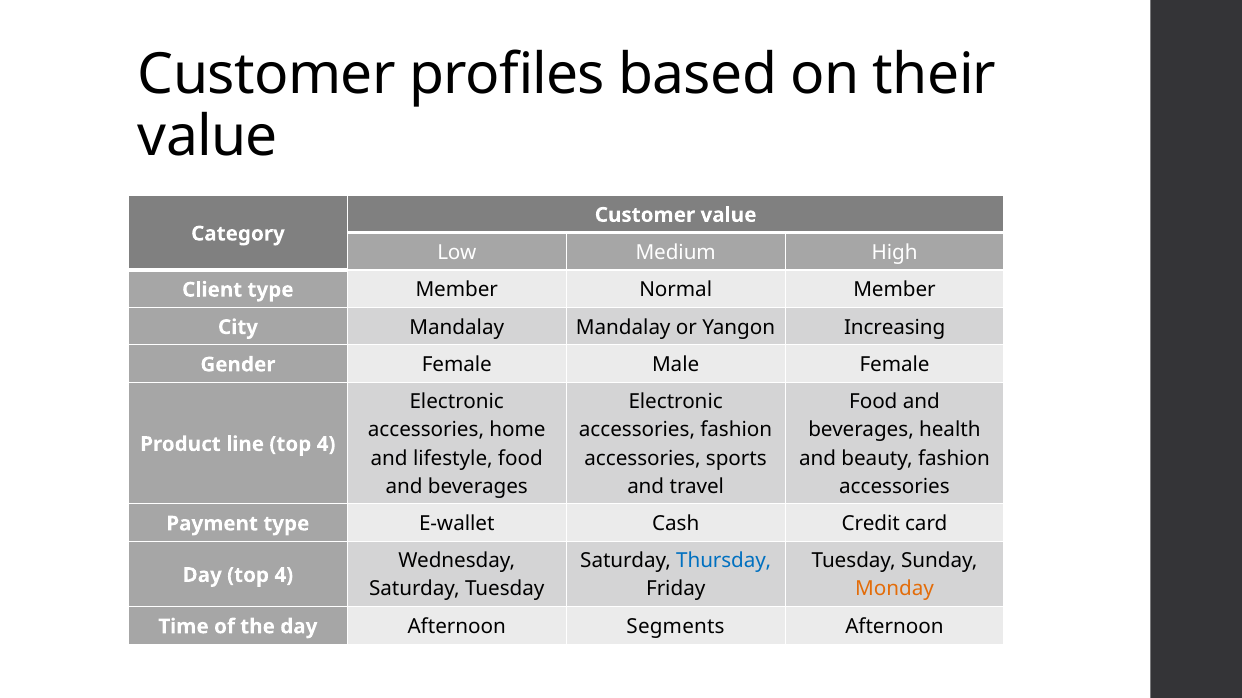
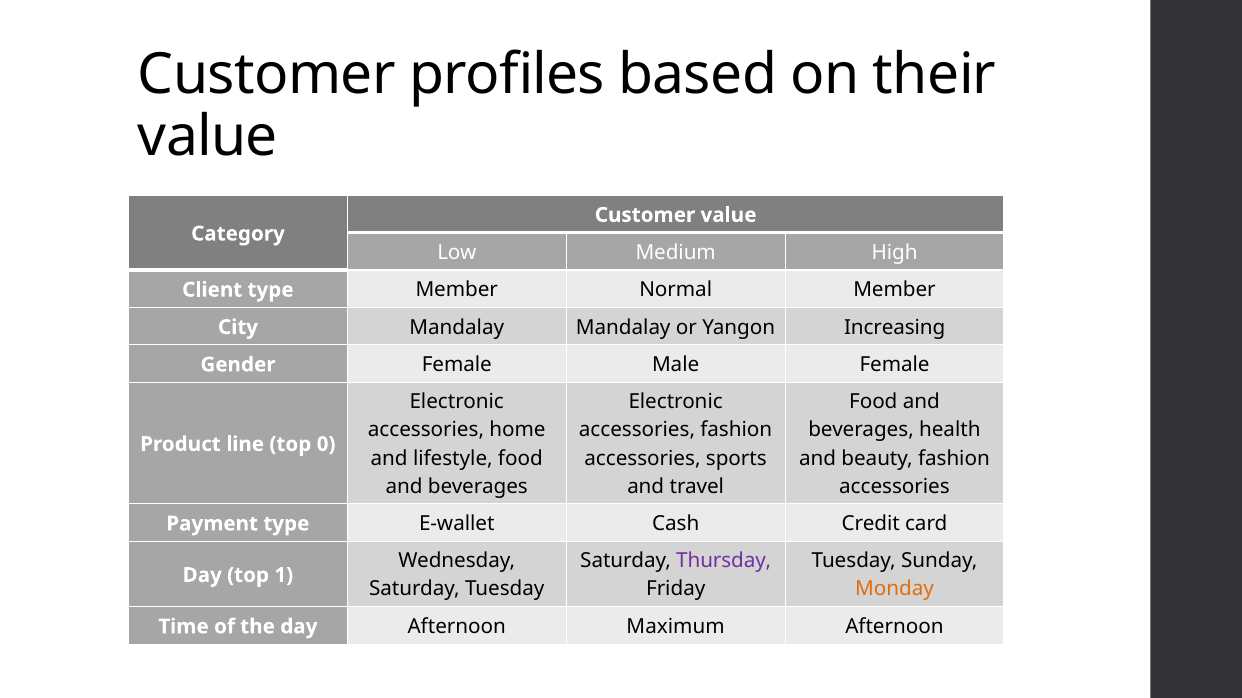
line top 4: 4 -> 0
Thursday colour: blue -> purple
Day top 4: 4 -> 1
Segments: Segments -> Maximum
